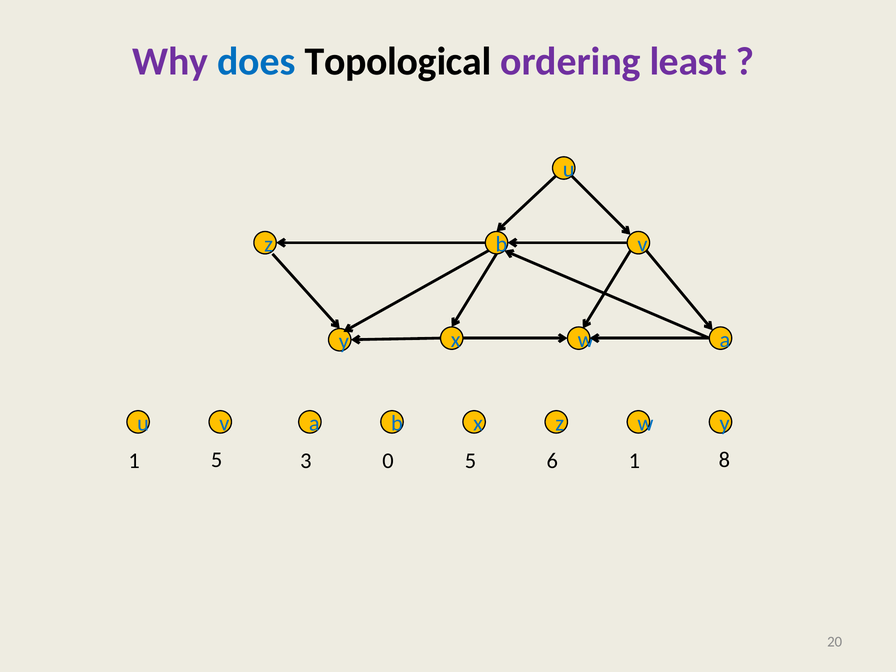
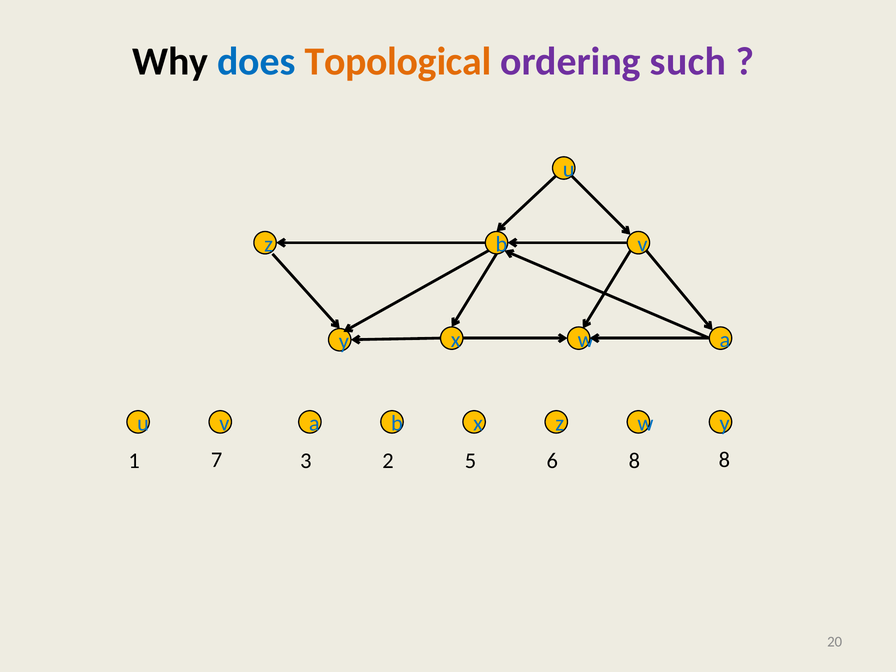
Why colour: purple -> black
Topological colour: black -> orange
least: least -> such
1 5: 5 -> 7
0: 0 -> 2
6 1: 1 -> 8
